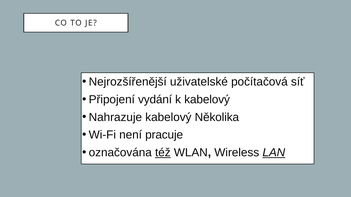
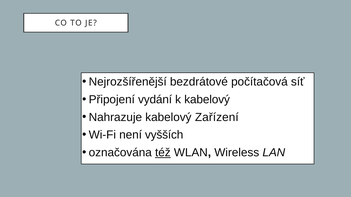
uživatelské: uživatelské -> bezdrátové
Několika: Několika -> Zařízení
pracuje: pracuje -> vyšších
LAN underline: present -> none
